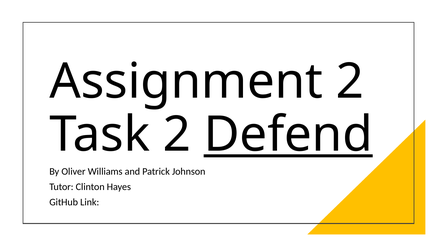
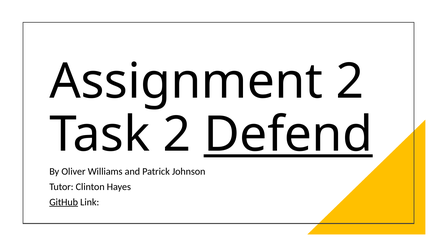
GitHub underline: none -> present
